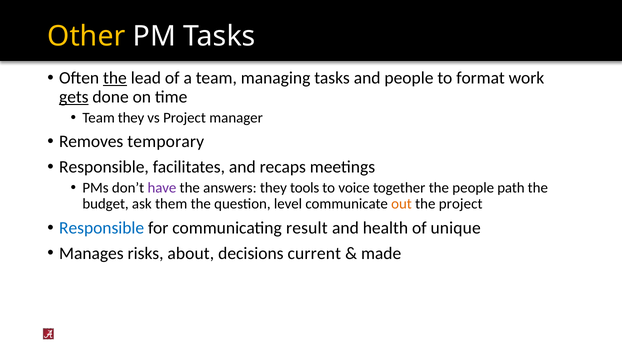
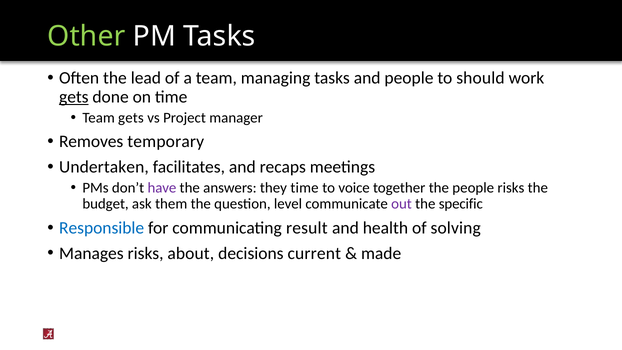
Other colour: yellow -> light green
the at (115, 78) underline: present -> none
format: format -> should
Team they: they -> gets
Responsible at (104, 167): Responsible -> Undertaken
they tools: tools -> time
people path: path -> risks
out colour: orange -> purple
the project: project -> specific
unique: unique -> solving
